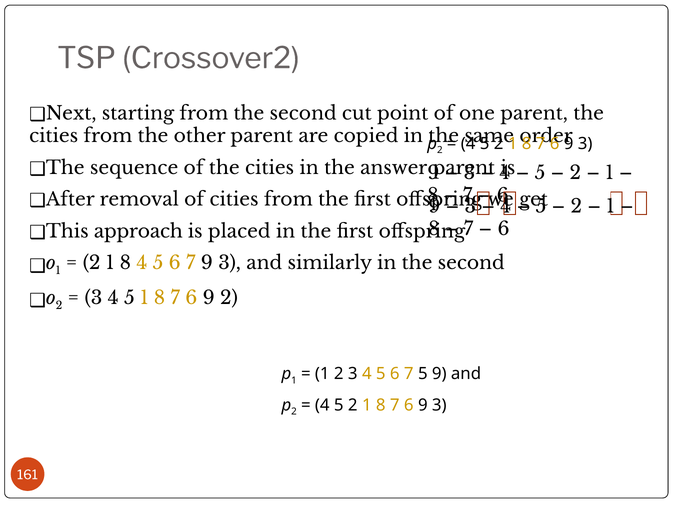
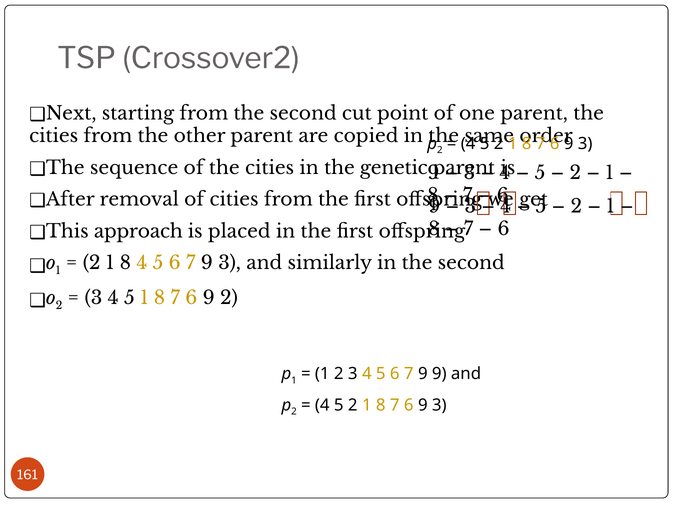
answer: answer -> genetic
5 at (423, 374): 5 -> 9
